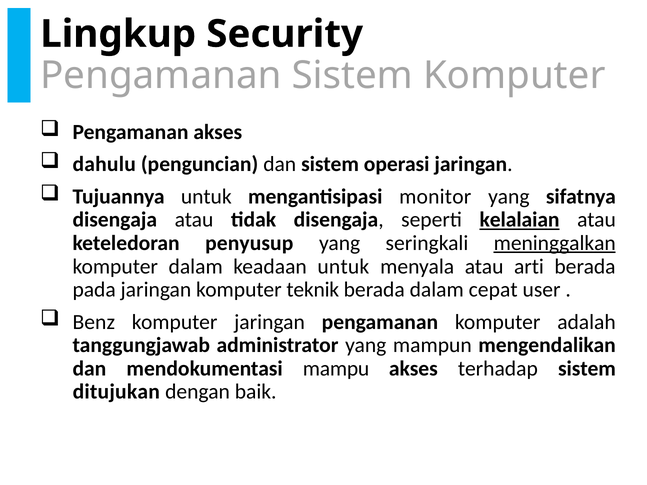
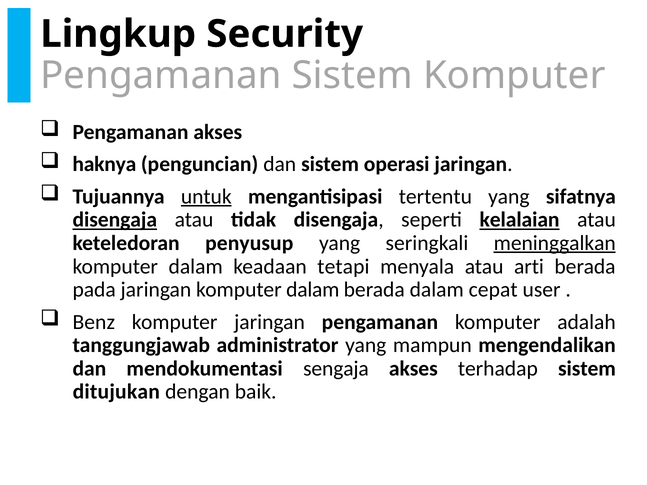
dahulu: dahulu -> haknya
untuk at (206, 197) underline: none -> present
monitor: monitor -> tertentu
disengaja at (115, 220) underline: none -> present
keadaan untuk: untuk -> tetapi
jaringan komputer teknik: teknik -> dalam
mampu: mampu -> sengaja
